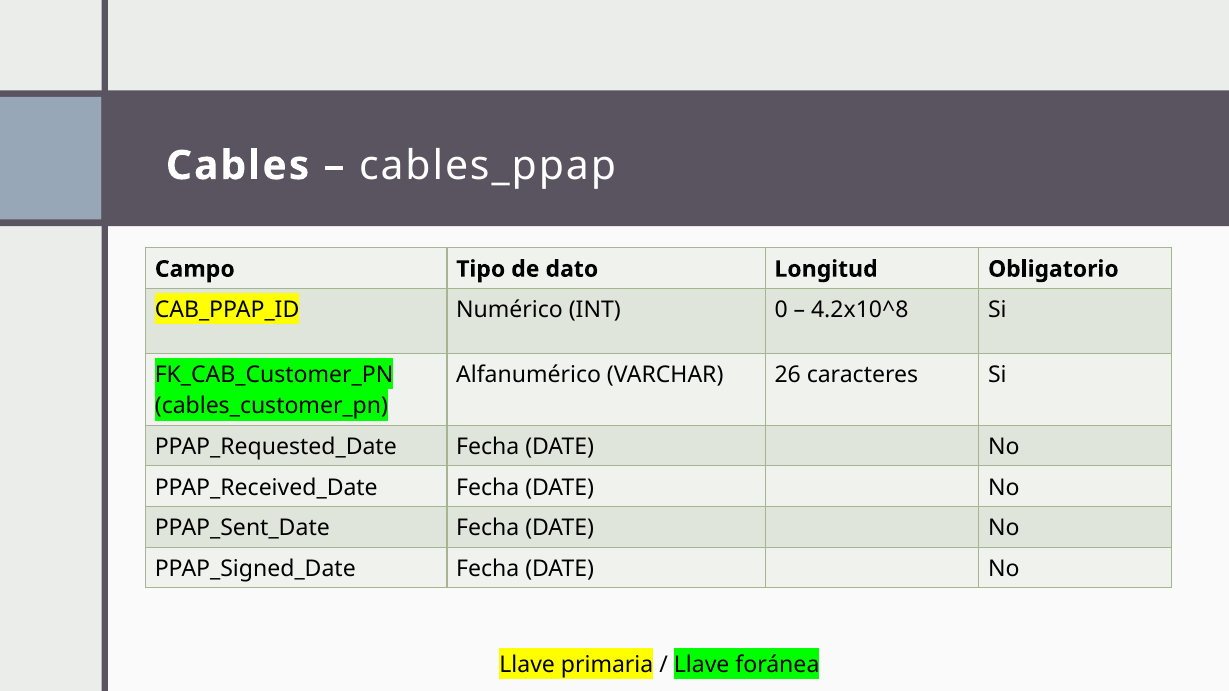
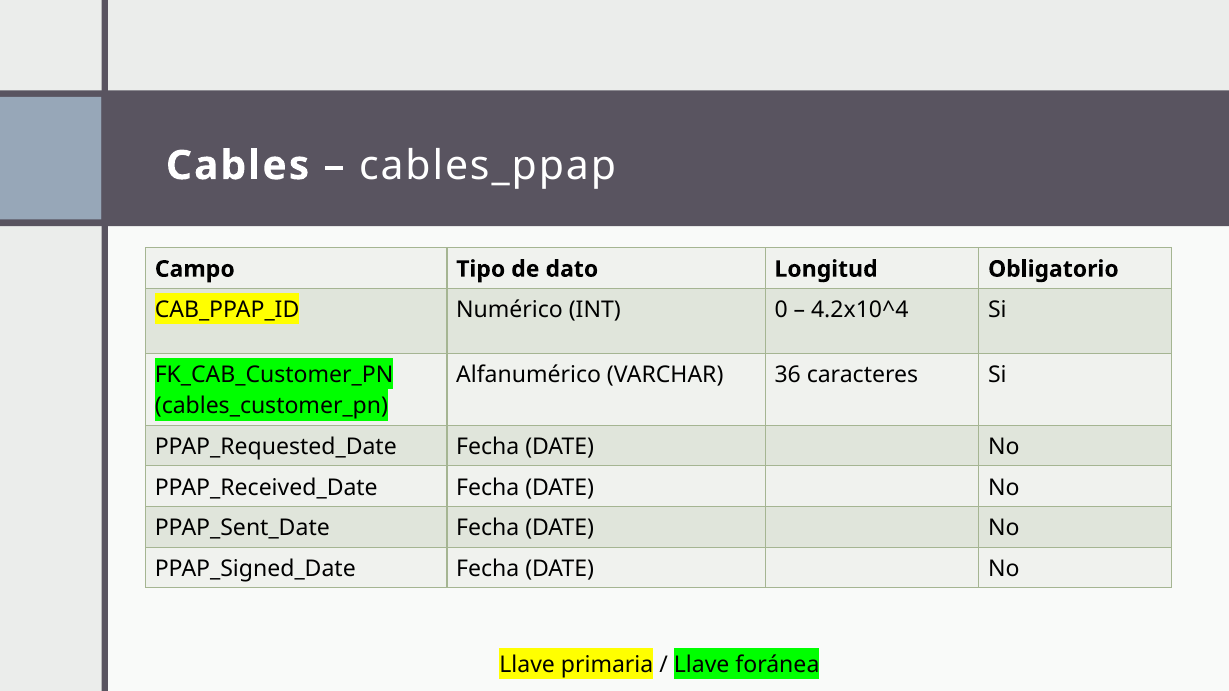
4.2x10^8: 4.2x10^8 -> 4.2x10^4
26: 26 -> 36
